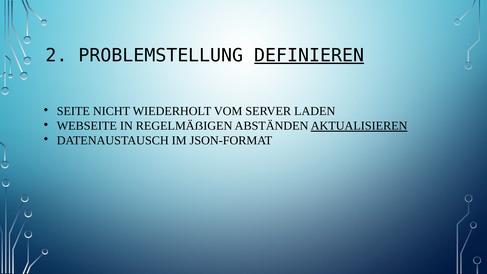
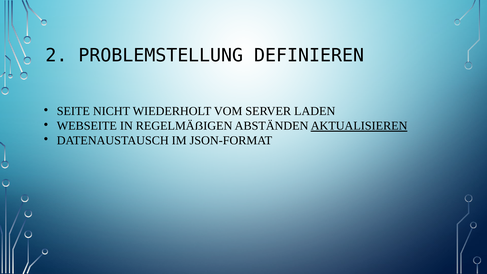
DEFINIEREN underline: present -> none
